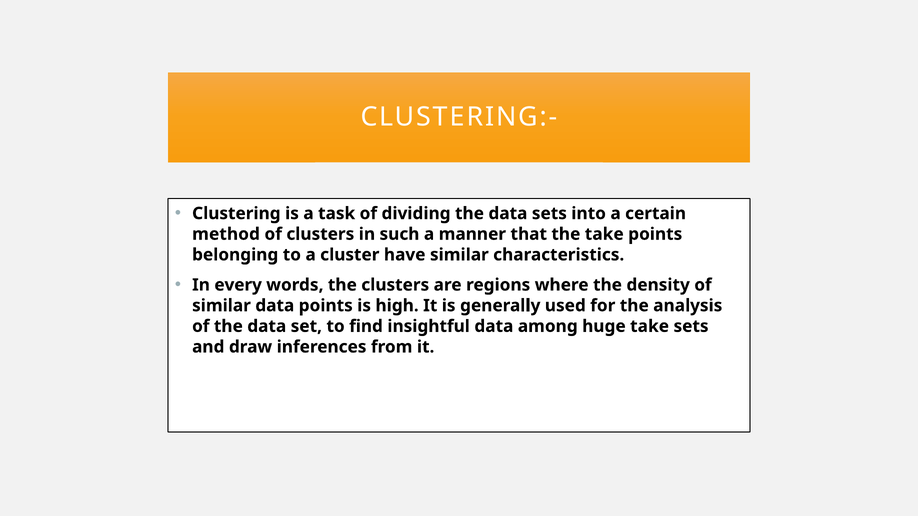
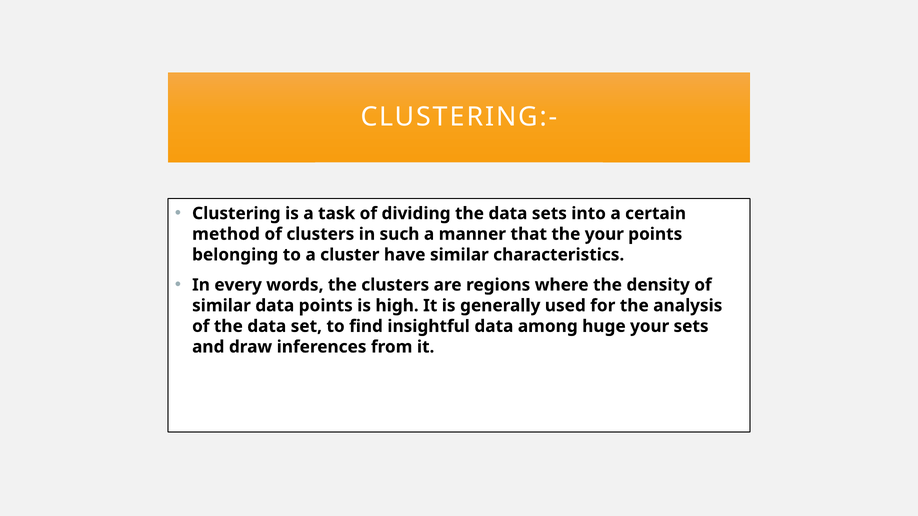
the take: take -> your
huge take: take -> your
